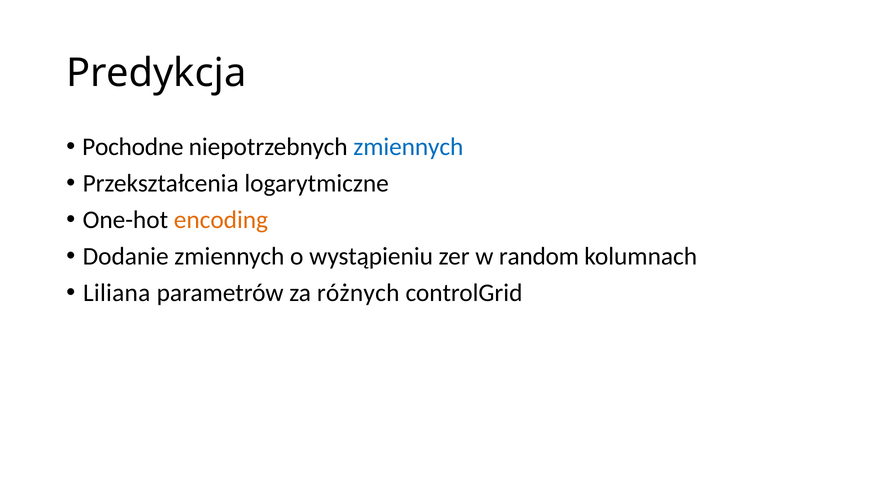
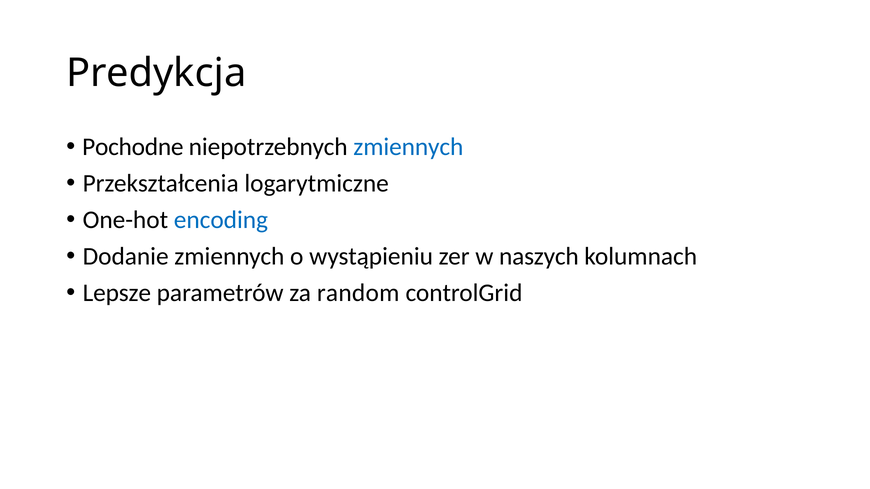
encoding colour: orange -> blue
random: random -> naszych
Liliana: Liliana -> Lepsze
różnych: różnych -> random
